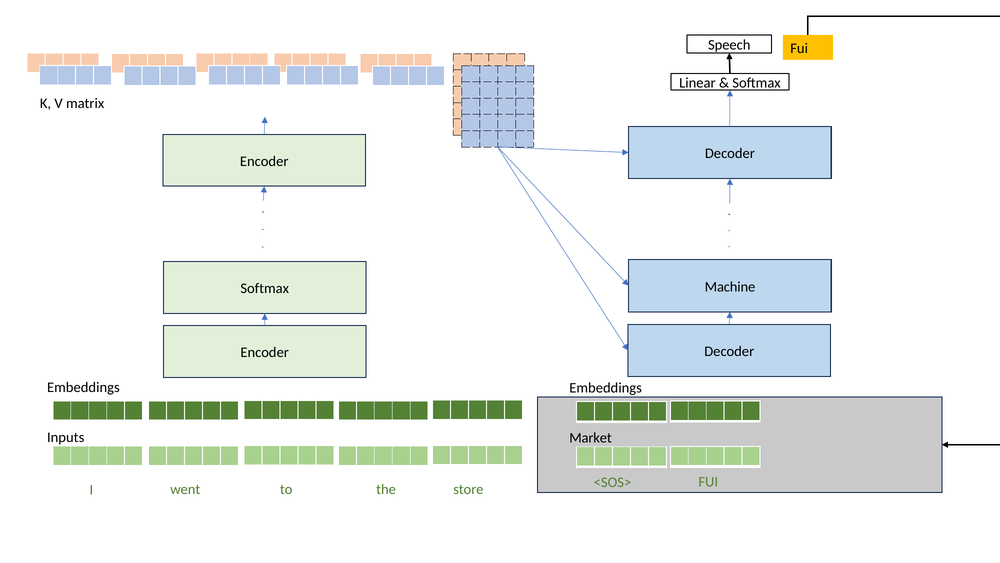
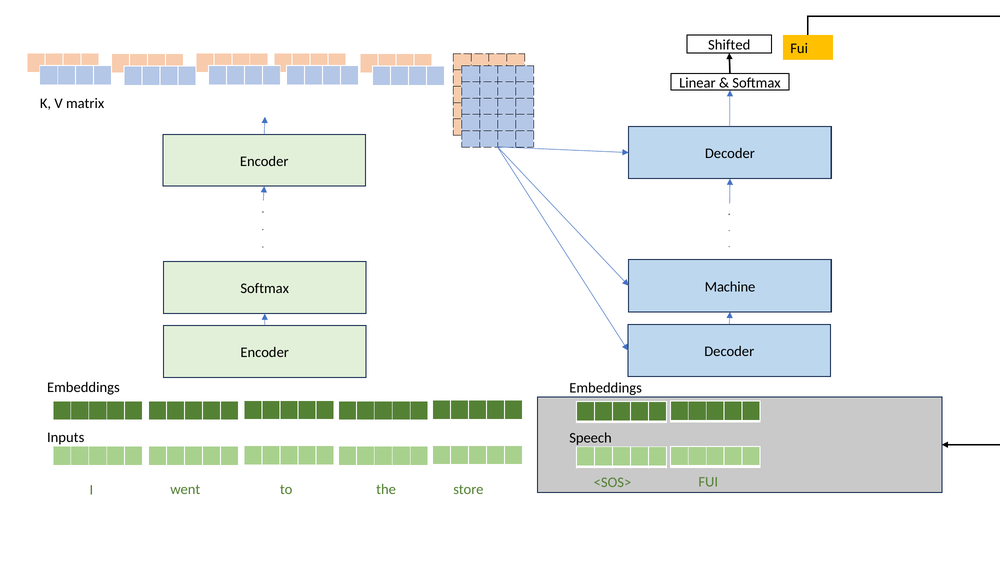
Speech: Speech -> Shifted
Market: Market -> Speech
